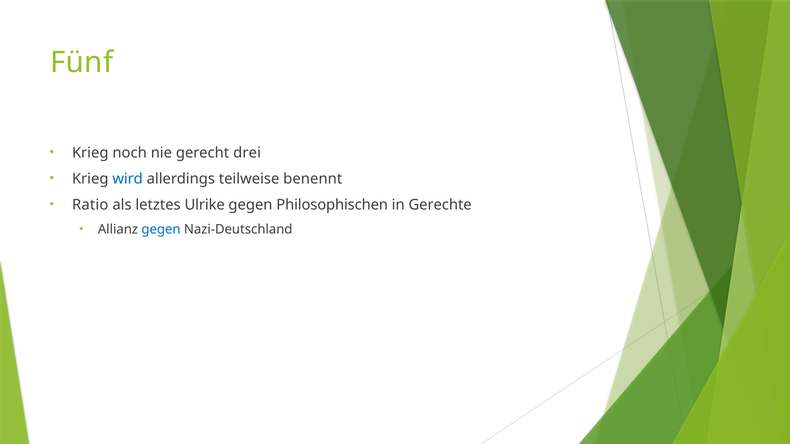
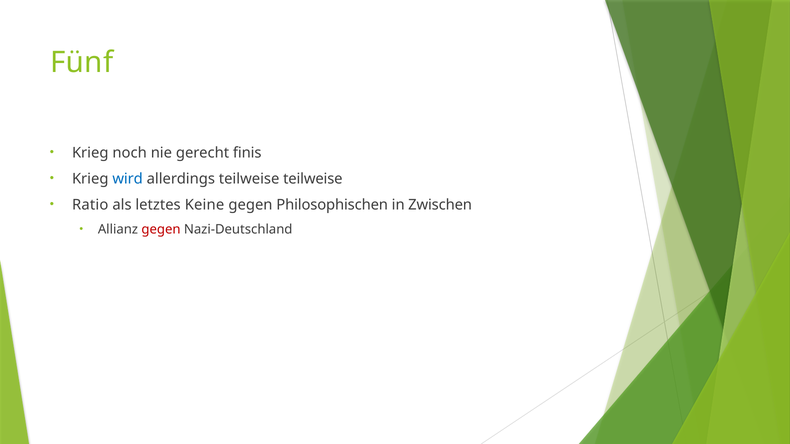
drei: drei -> finis
teilweise benennt: benennt -> teilweise
Ulrike: Ulrike -> Keine
Gerechte: Gerechte -> Zwischen
gegen at (161, 230) colour: blue -> red
